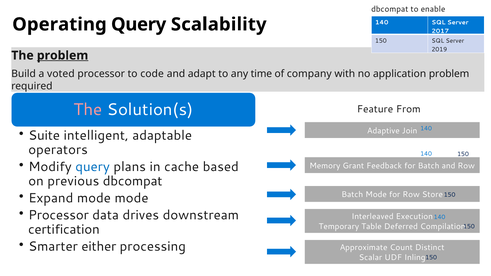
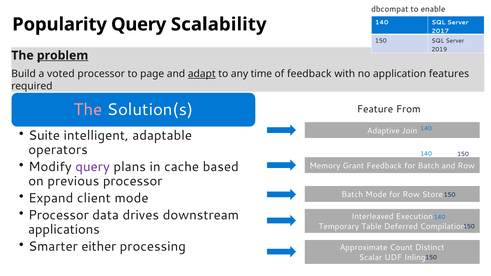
Operating: Operating -> Popularity
code: code -> page
adapt underline: none -> present
of company: company -> feedback
application problem: problem -> features
query at (93, 167) colour: blue -> purple
dbcompat at (133, 181): dbcompat -> processor
mode at (94, 198): mode -> client
certification: certification -> applications
